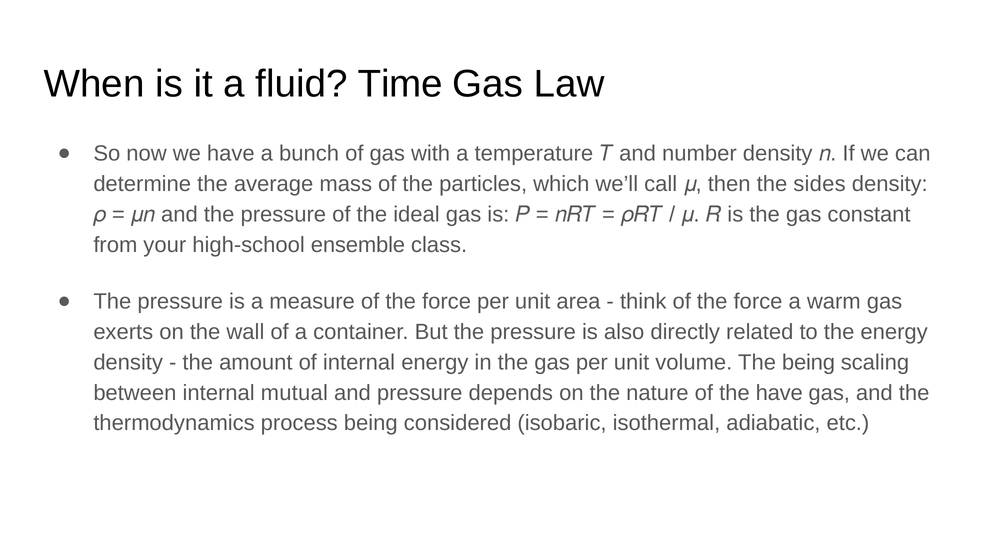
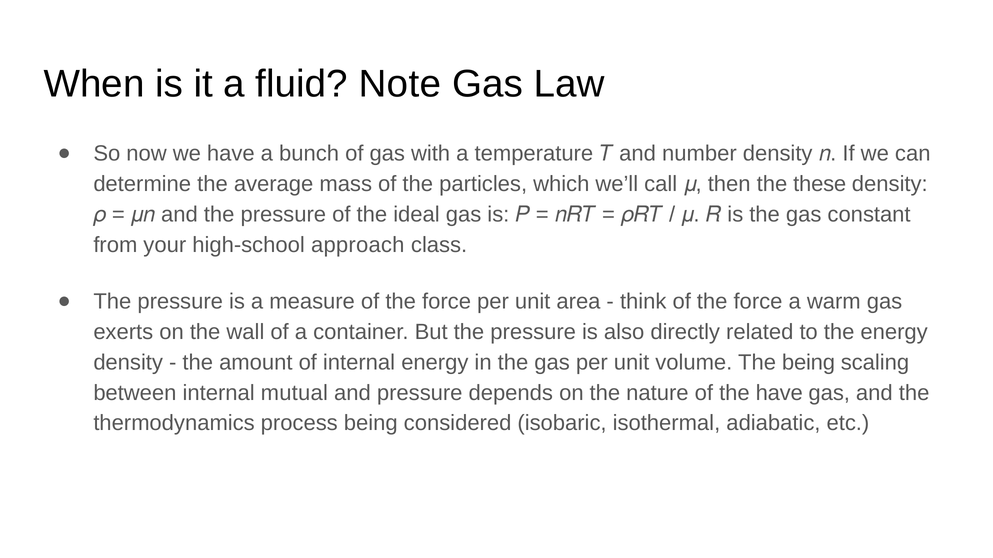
Time: Time -> Note
sides: sides -> these
ensemble: ensemble -> approach
